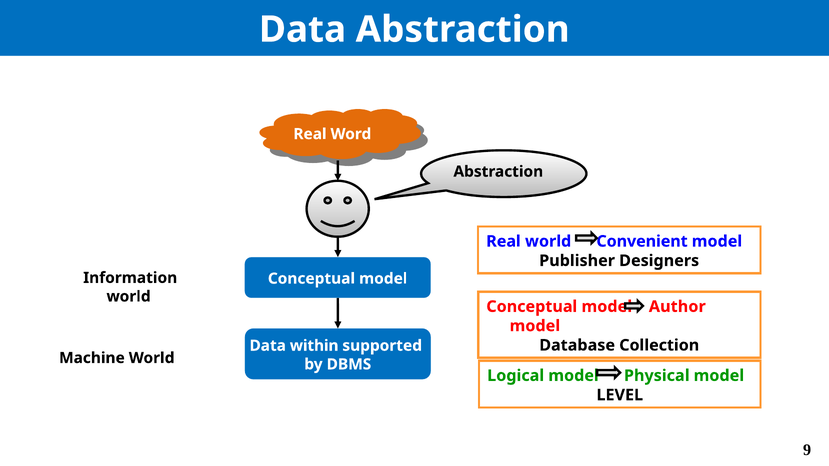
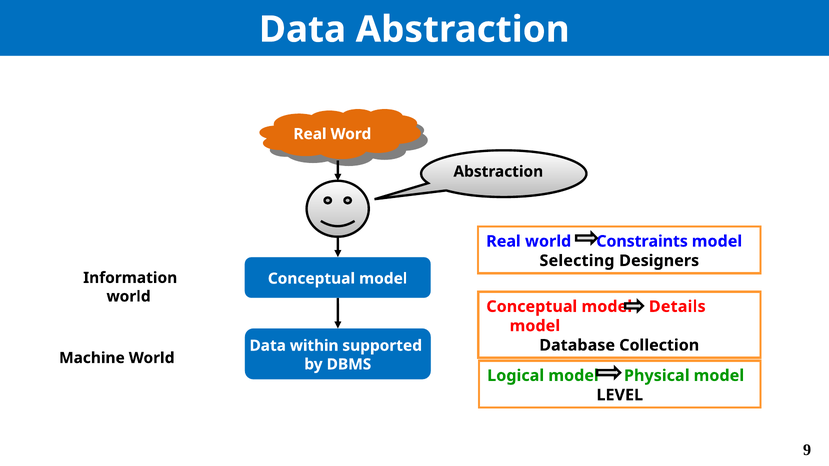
Convenient: Convenient -> Constraints
Publisher: Publisher -> Selecting
Author: Author -> Details
